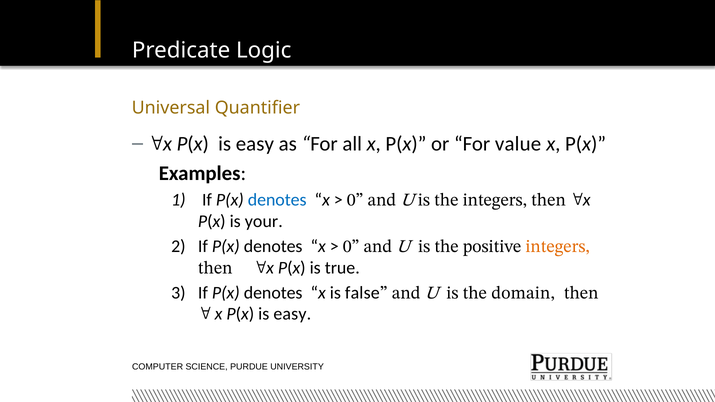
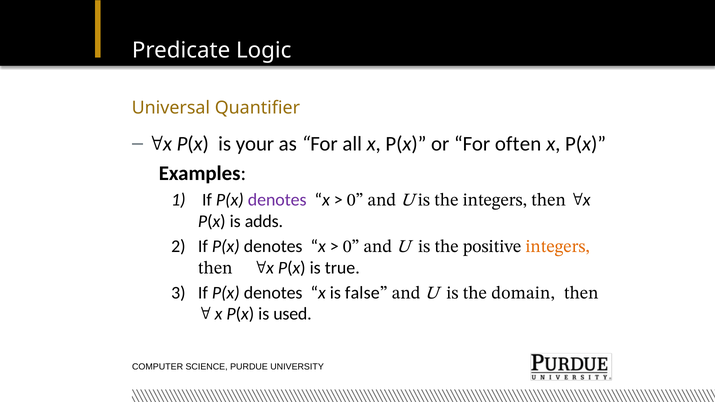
x P(x is easy: easy -> your
value: value -> often
denotes at (277, 200) colour: blue -> purple
your: your -> adds
x P(x is easy: easy -> used
